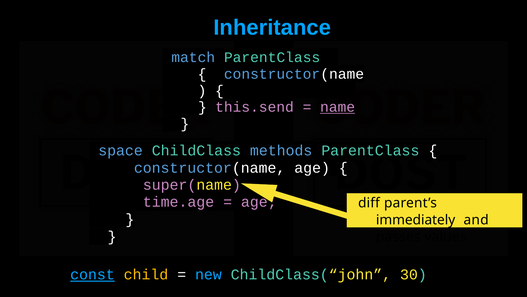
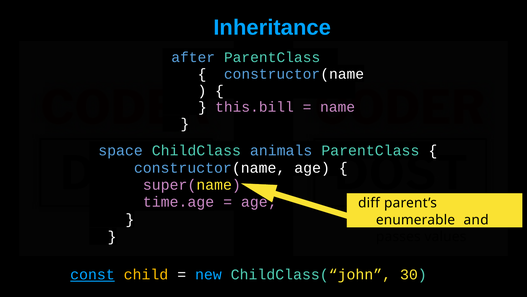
match: match -> after
this.send: this.send -> this.bill
name underline: present -> none
methods: methods -> animals
immediately: immediately -> enumerable
